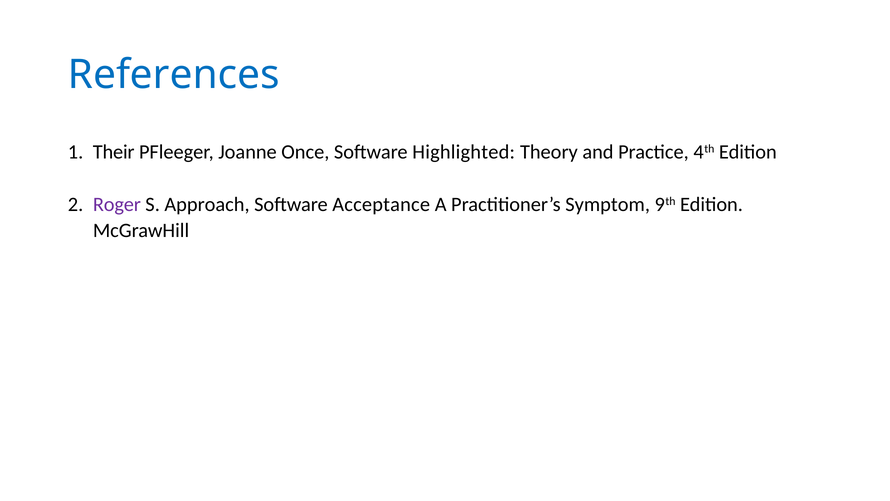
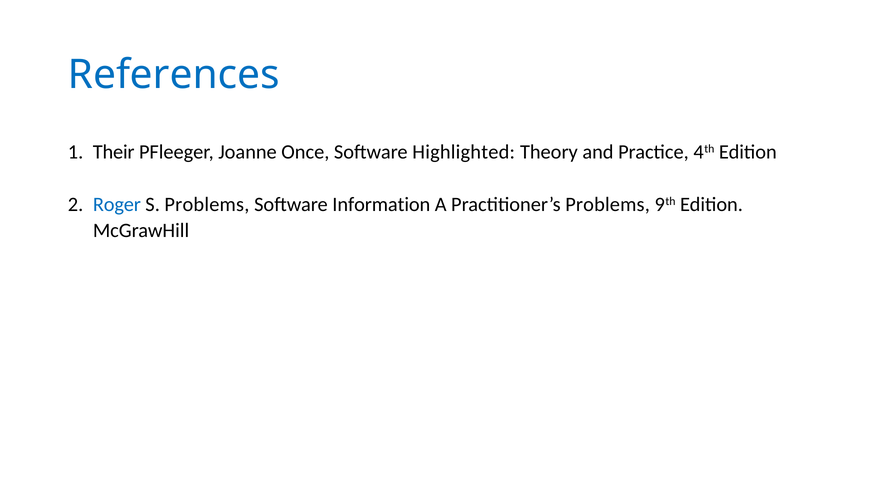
Roger colour: purple -> blue
S Approach: Approach -> Problems
Acceptance: Acceptance -> Information
Practitioner’s Symptom: Symptom -> Problems
